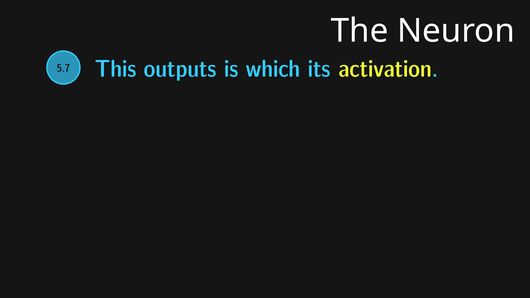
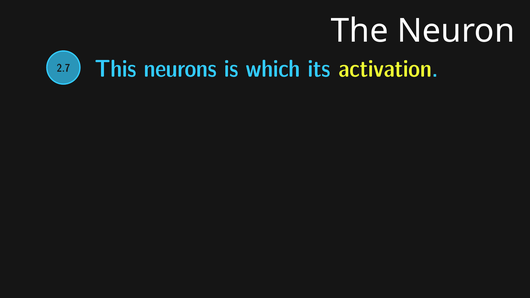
5.7: 5.7 -> 2.7
outputs: outputs -> neurons
